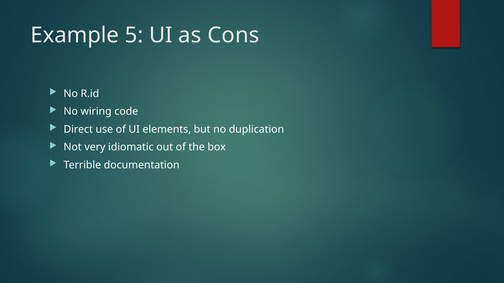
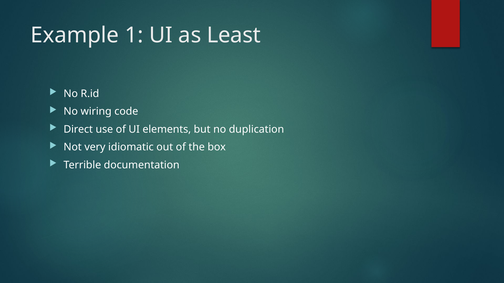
5: 5 -> 1
Cons: Cons -> Least
